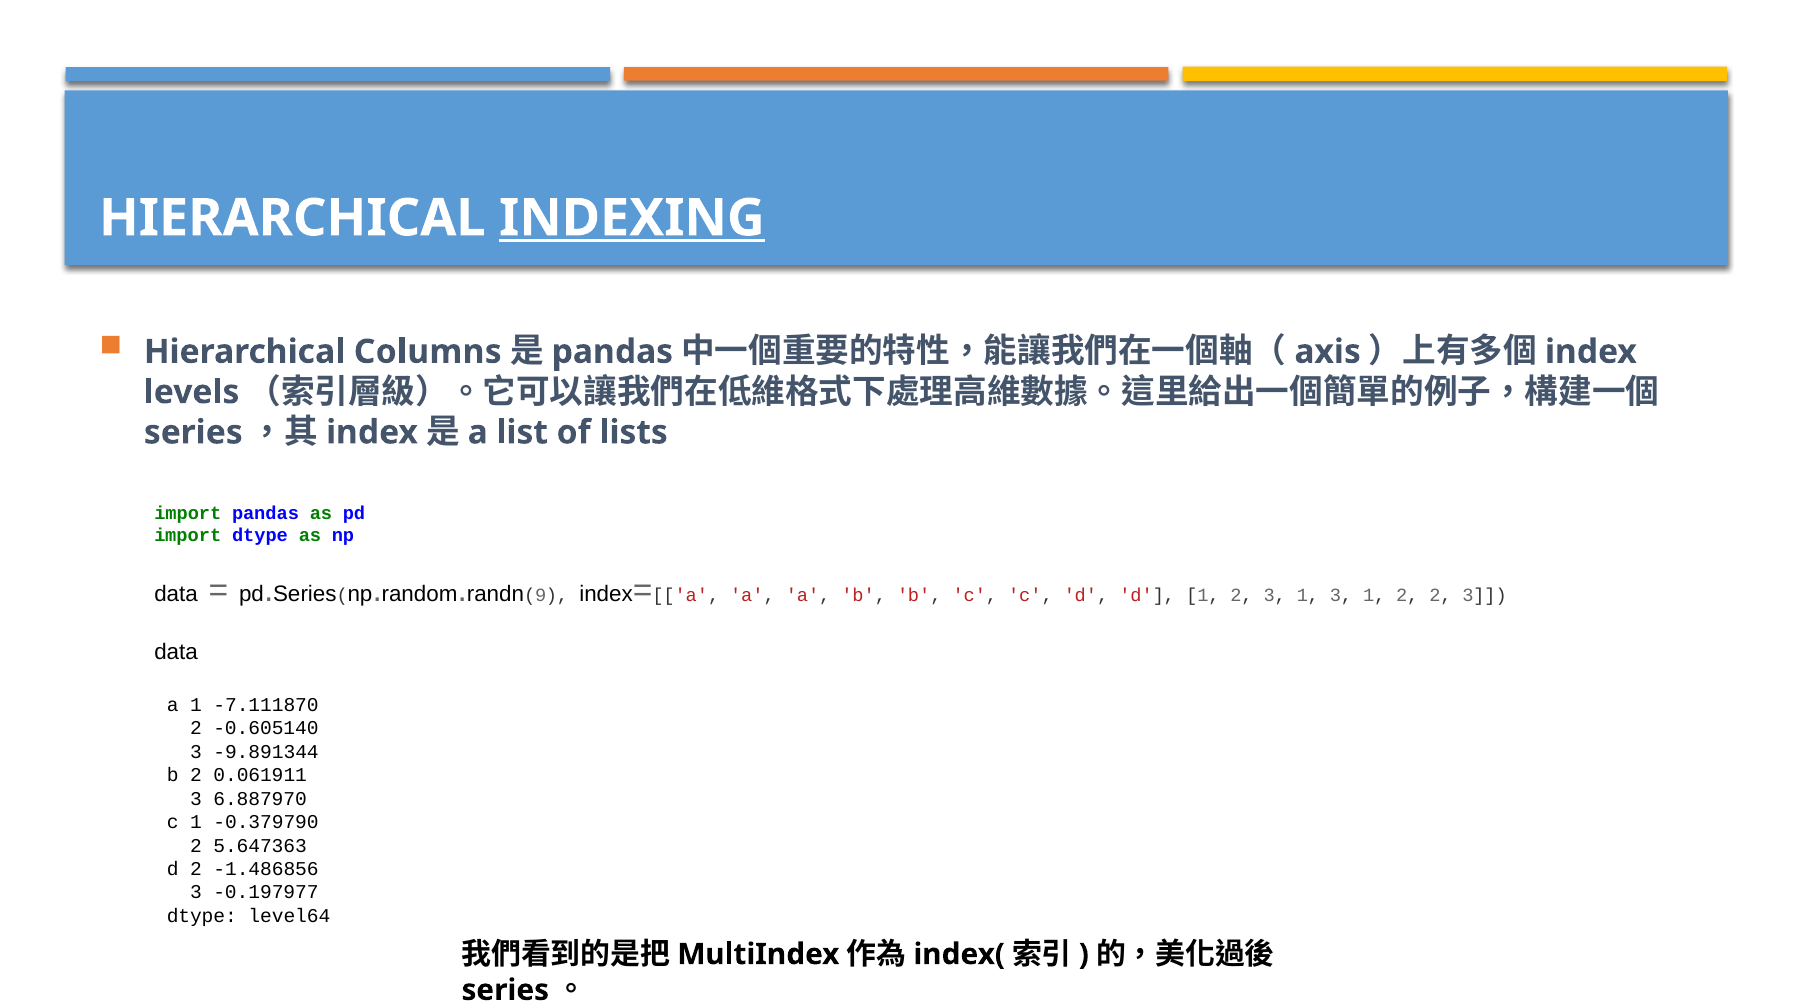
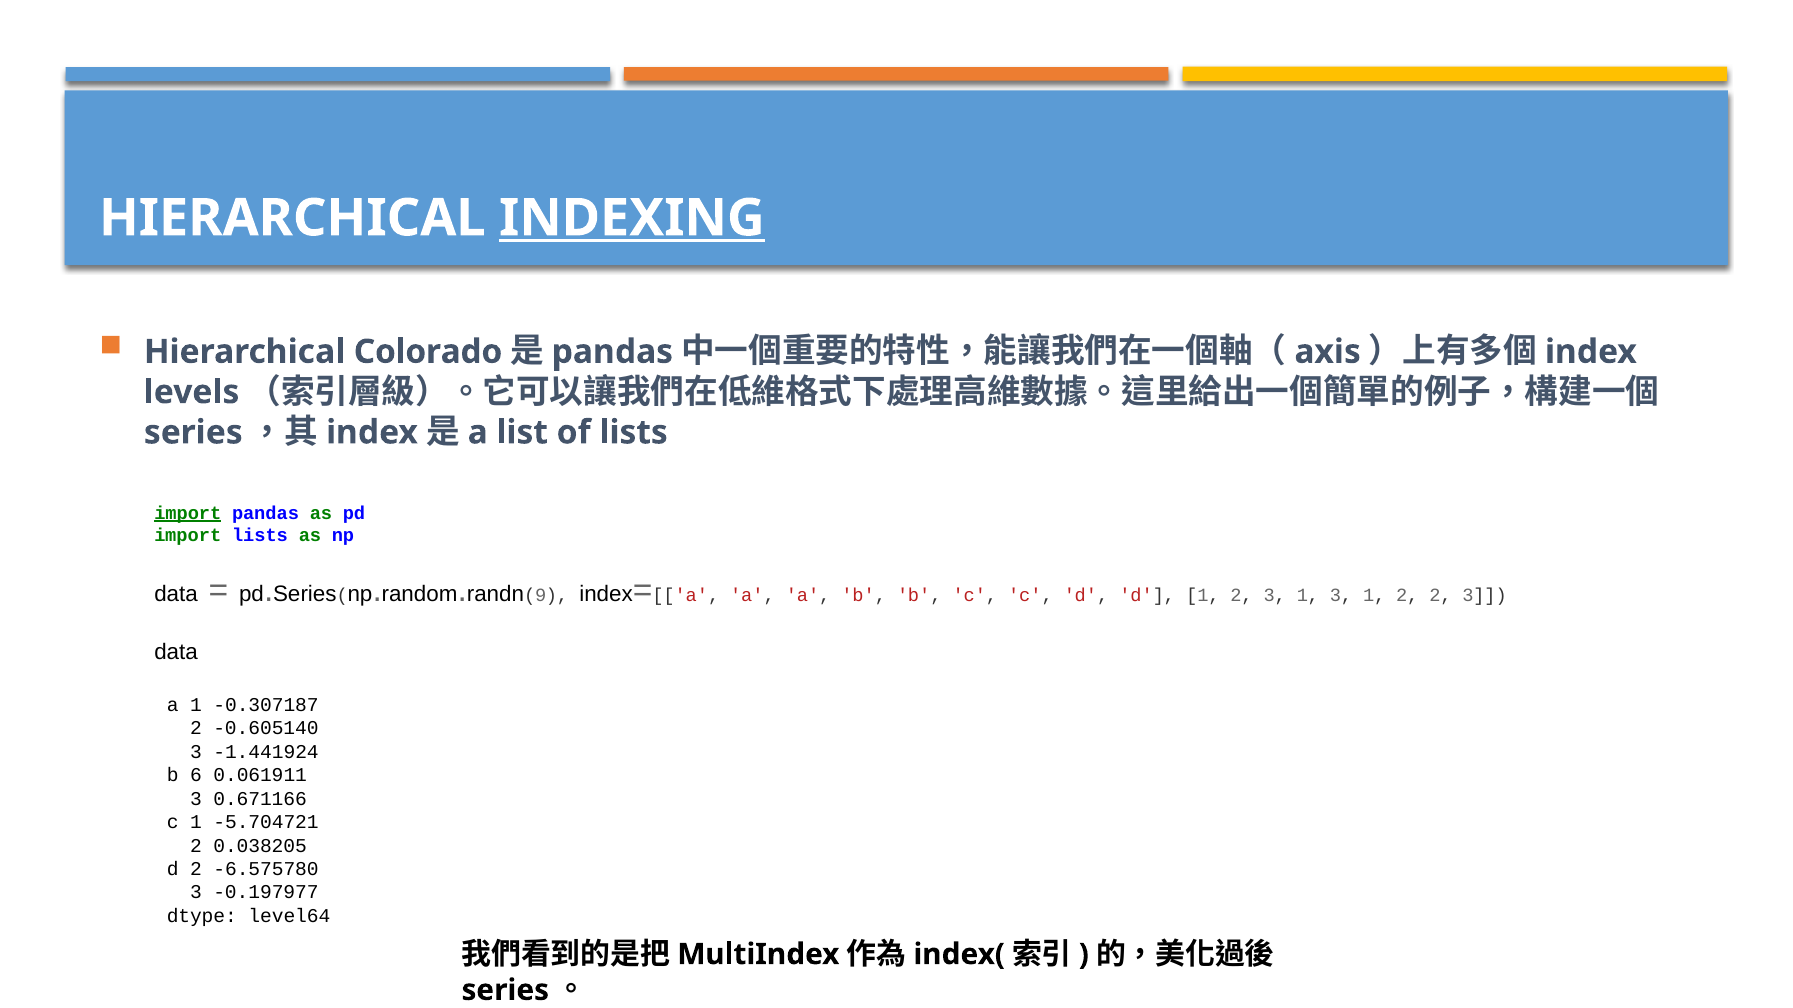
Columns: Columns -> Colorado
import at (188, 513) underline: none -> present
import dtype: dtype -> lists
-7.111870: -7.111870 -> -0.307187
-9.891344: -9.891344 -> -1.441924
b 2: 2 -> 6
6.887970: 6.887970 -> 0.671166
-0.379790: -0.379790 -> -5.704721
5.647363: 5.647363 -> 0.038205
-1.486856: -1.486856 -> -6.575780
